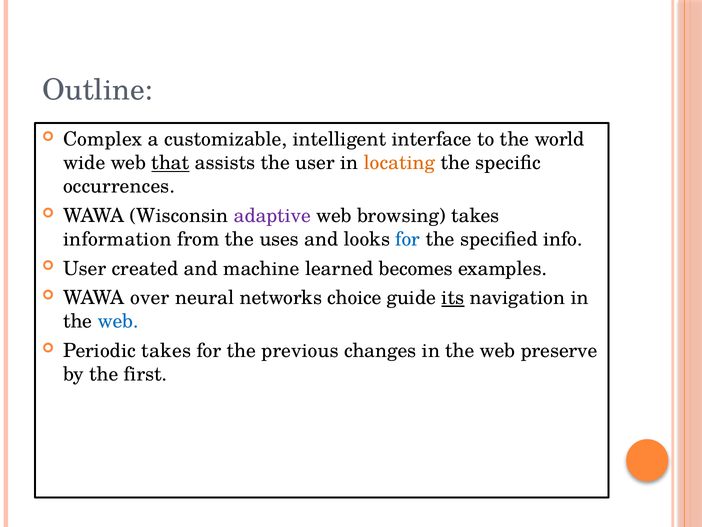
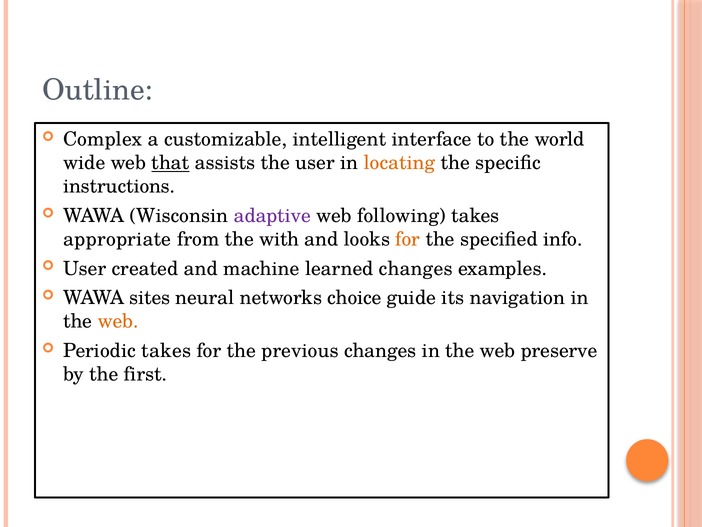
occurrences: occurrences -> instructions
browsing: browsing -> following
information: information -> appropriate
uses: uses -> with
for at (408, 239) colour: blue -> orange
learned becomes: becomes -> changes
over: over -> sites
its underline: present -> none
web at (118, 321) colour: blue -> orange
